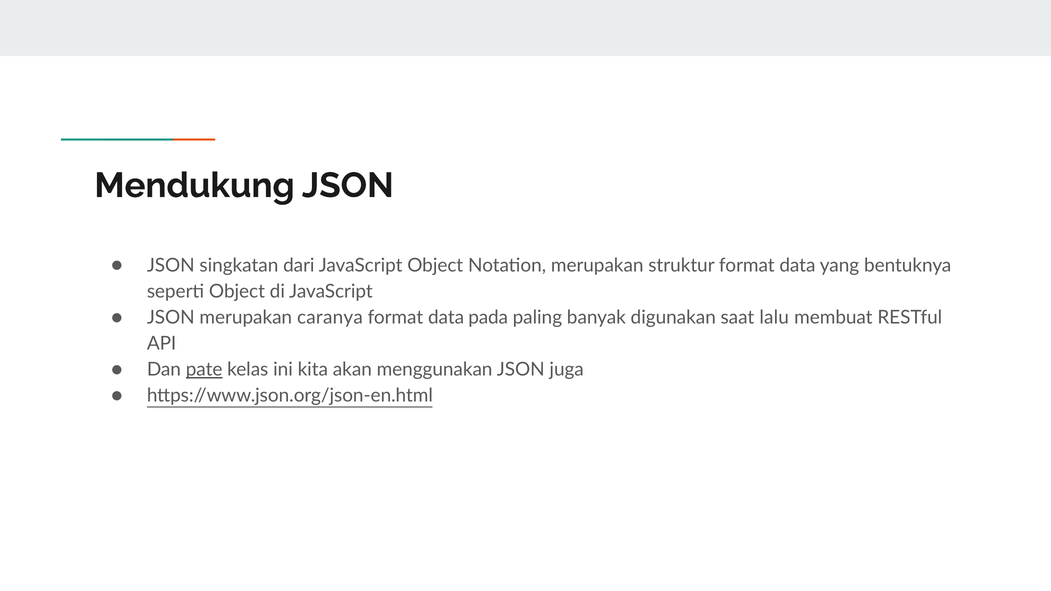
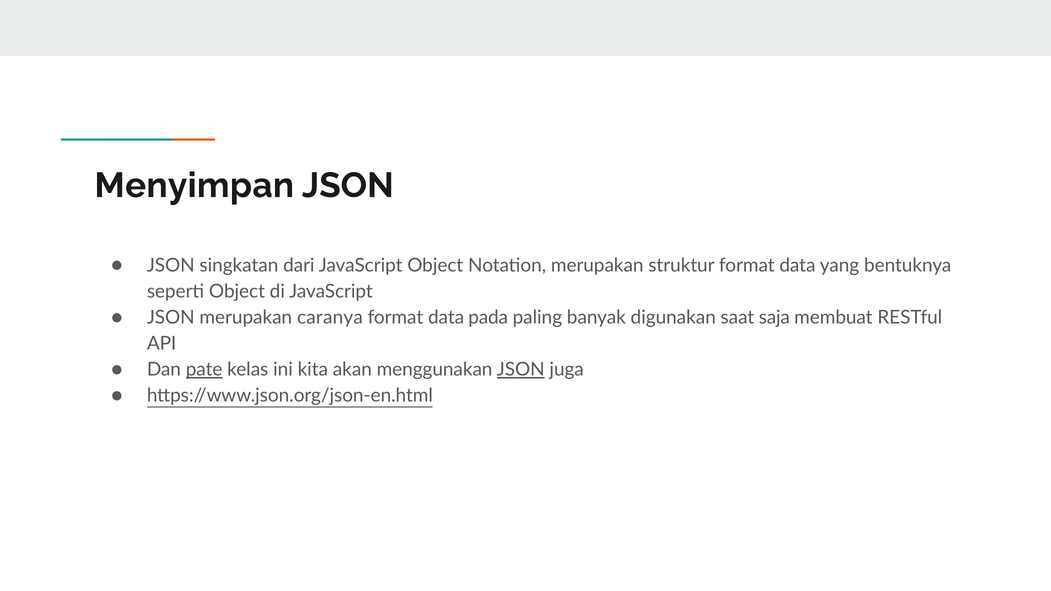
Mendukung: Mendukung -> Menyimpan
lalu: lalu -> saja
JSON at (521, 370) underline: none -> present
